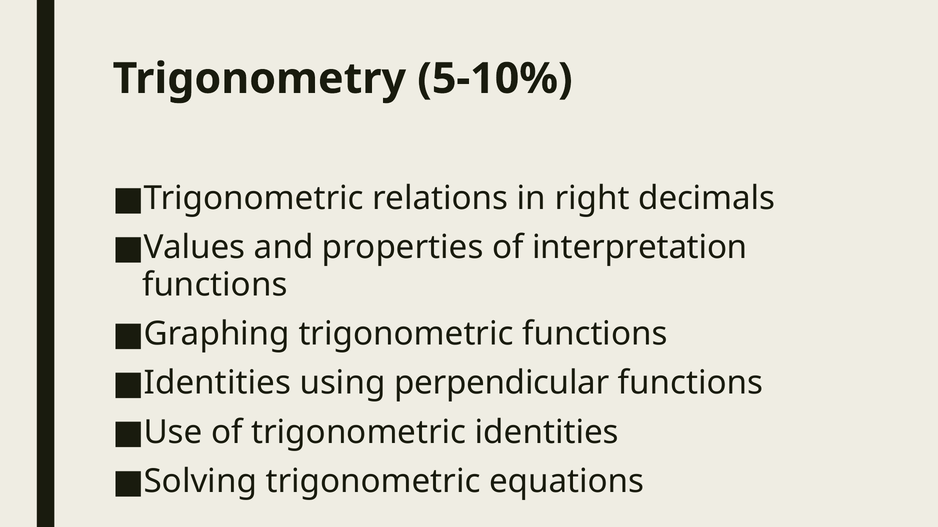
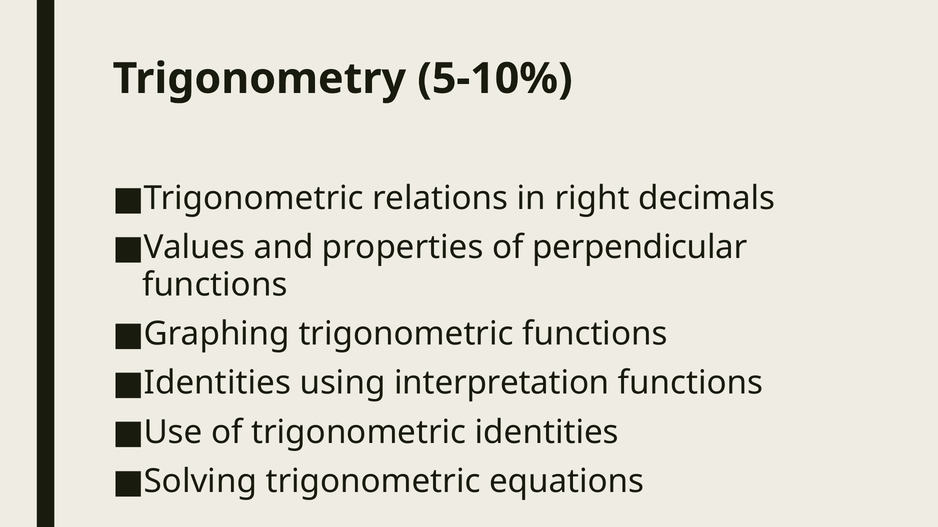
interpretation: interpretation -> perpendicular
perpendicular: perpendicular -> interpretation
